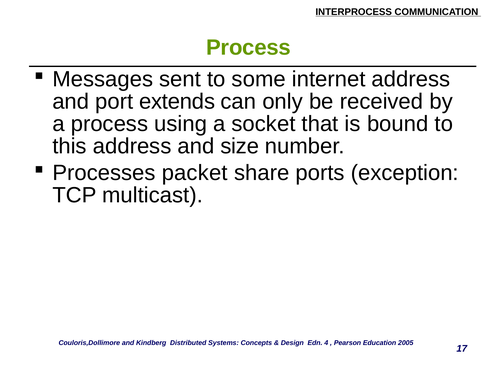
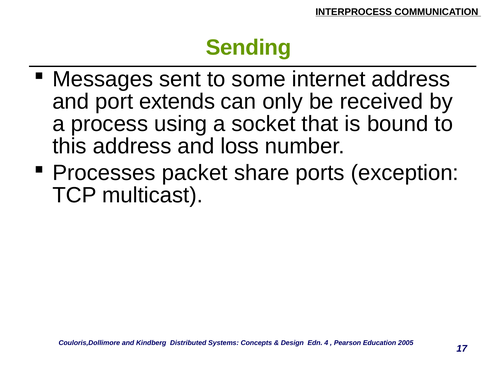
Process at (248, 48): Process -> Sending
size: size -> loss
